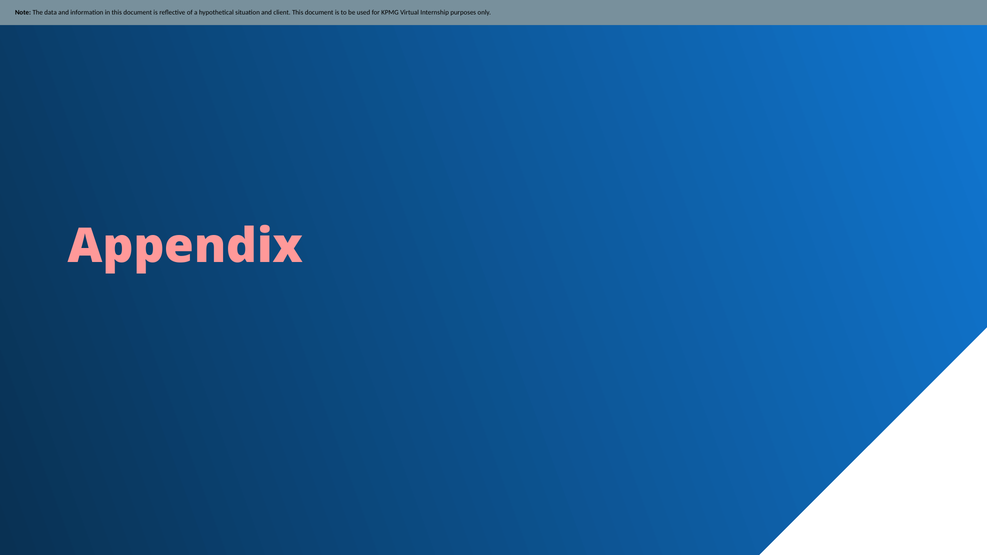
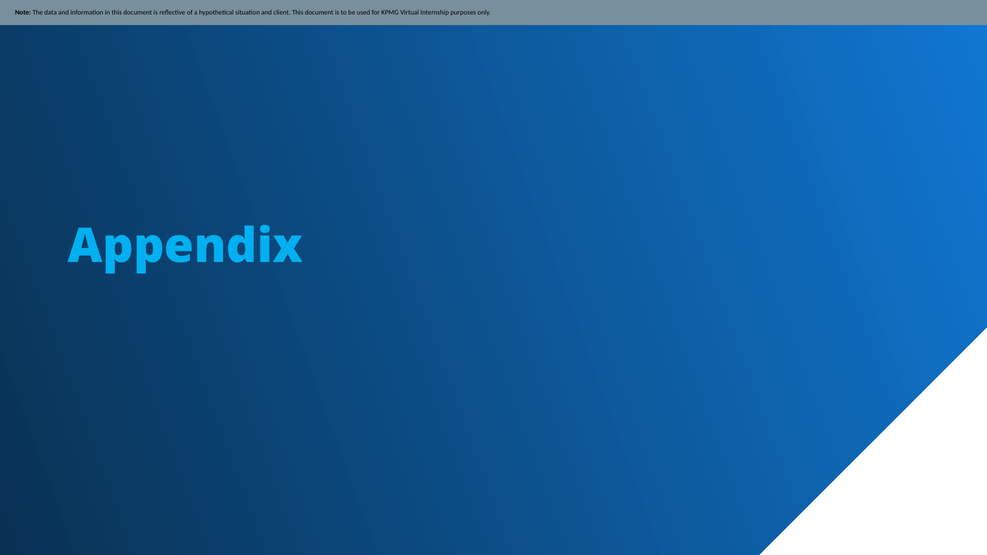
Appendix colour: pink -> light blue
